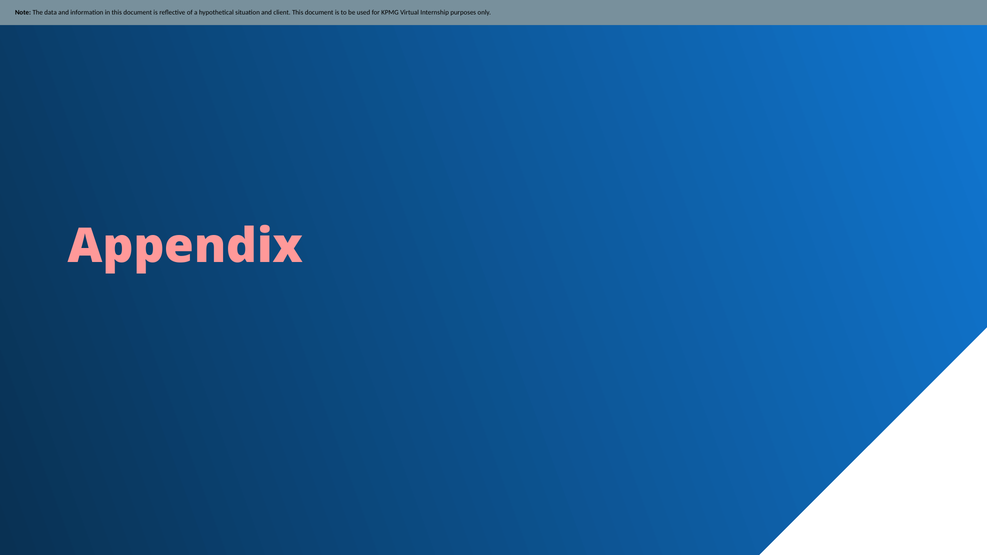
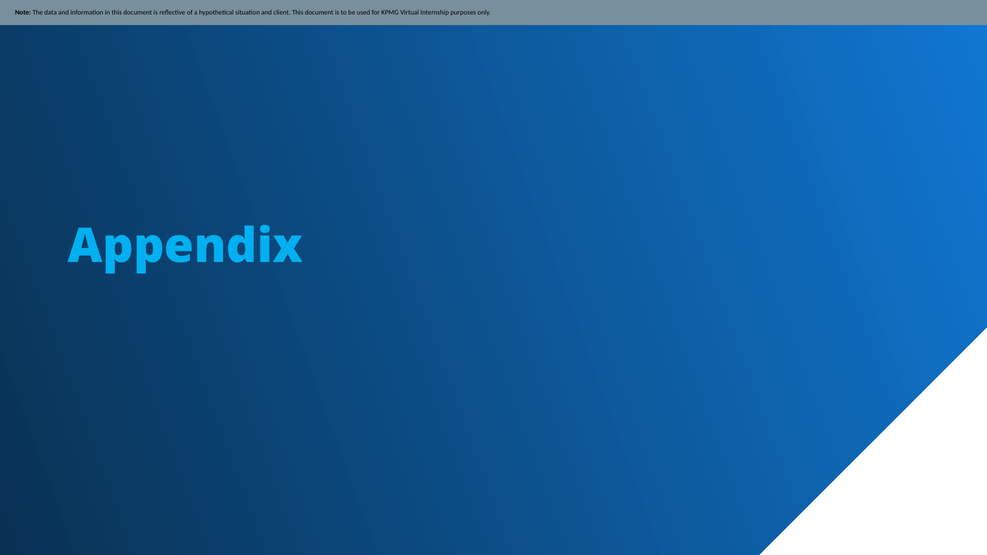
Appendix colour: pink -> light blue
